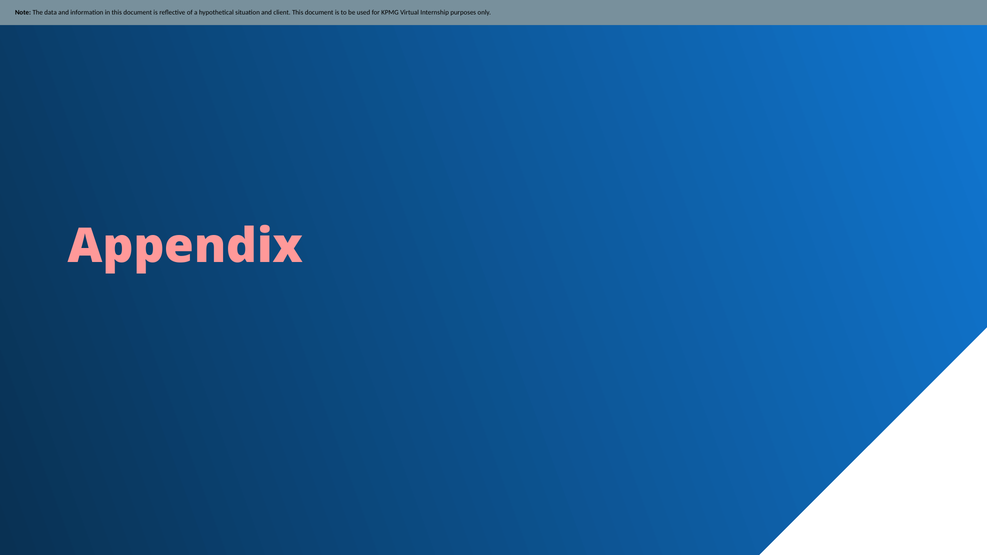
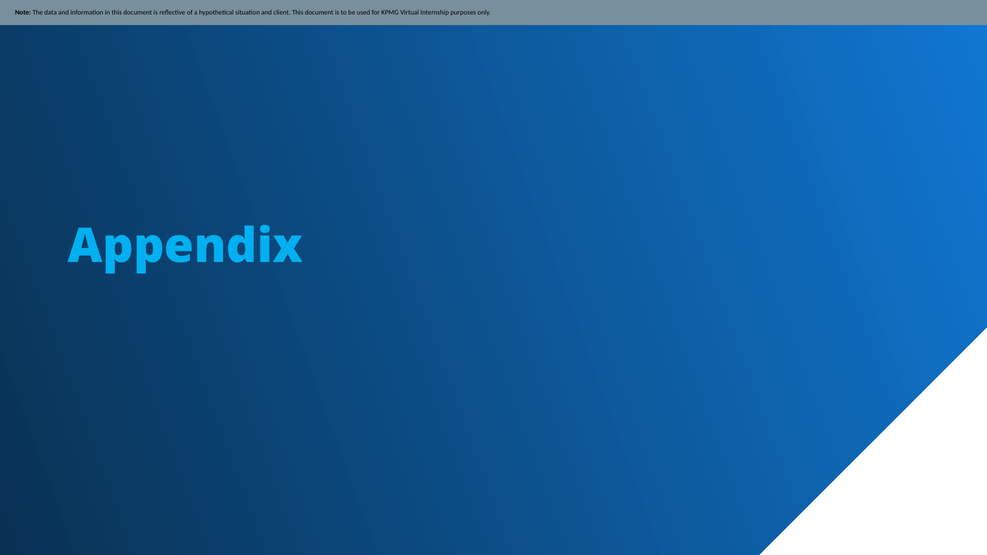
Appendix colour: pink -> light blue
